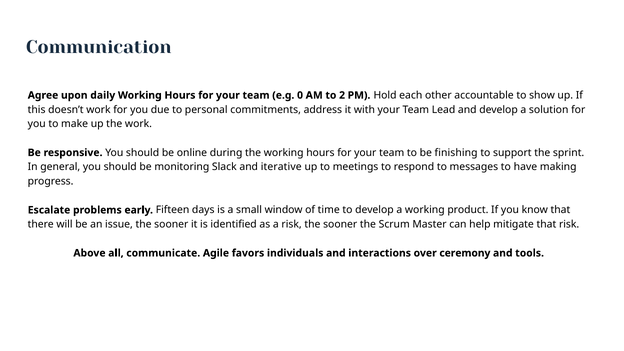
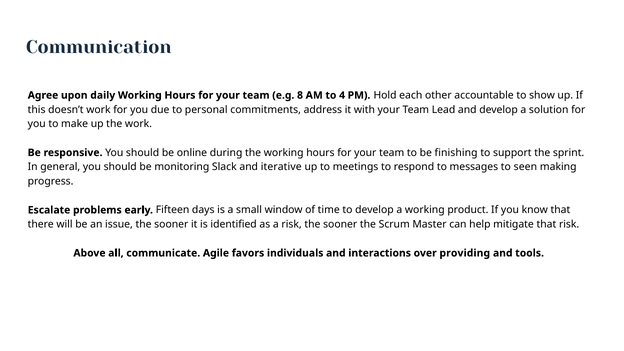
0: 0 -> 8
2: 2 -> 4
have: have -> seen
ceremony: ceremony -> providing
